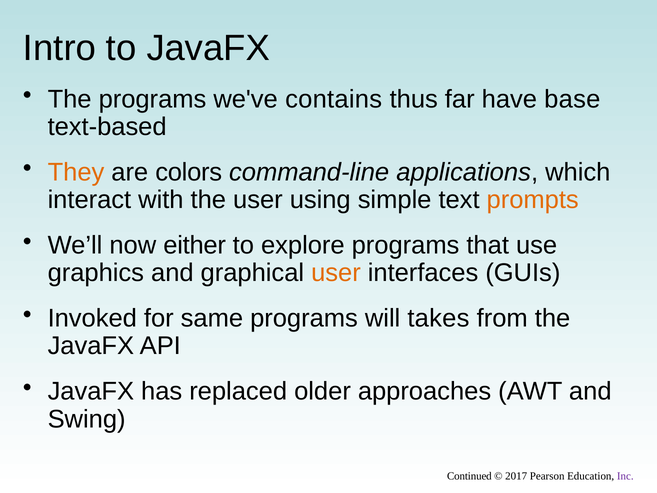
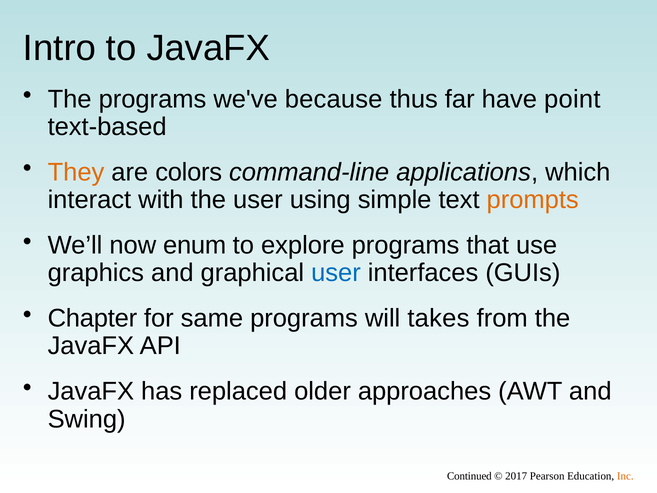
contains: contains -> because
base: base -> point
either: either -> enum
user at (336, 273) colour: orange -> blue
Invoked: Invoked -> Chapter
Inc colour: purple -> orange
